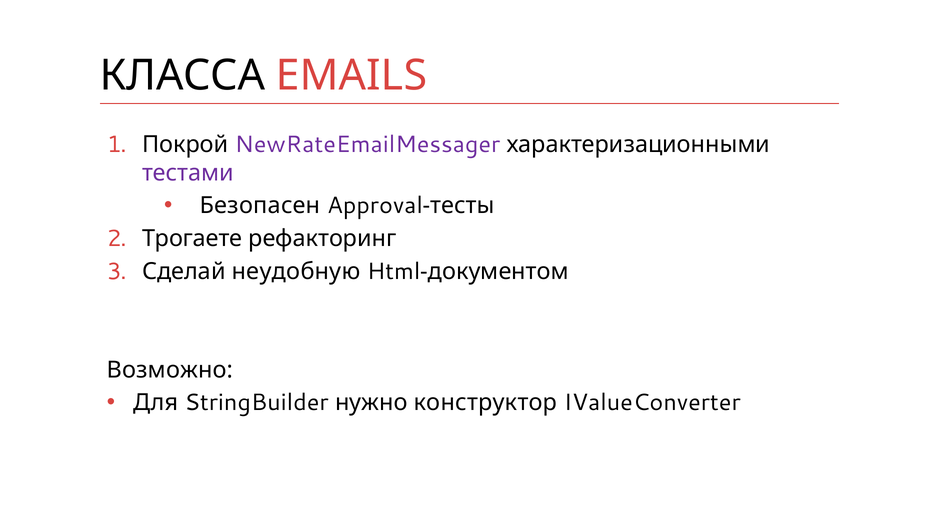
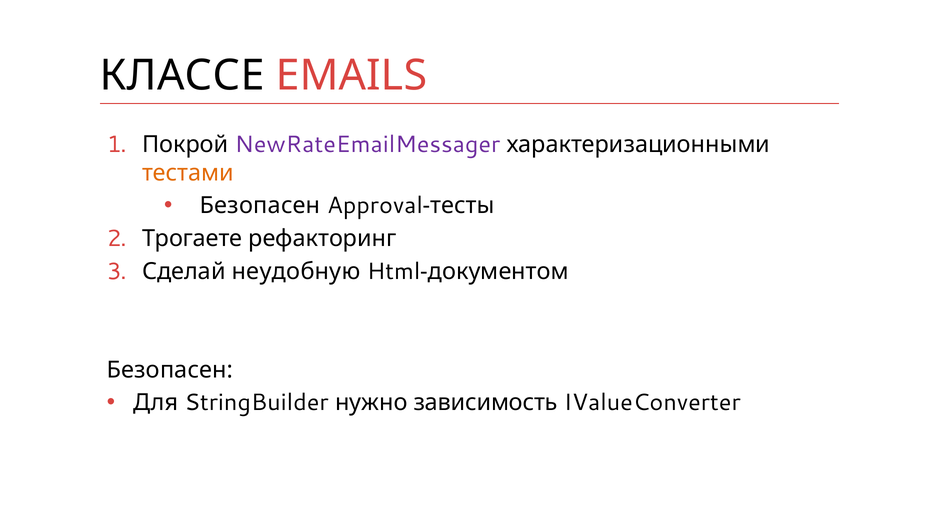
КЛАССА: КЛАССА -> КЛАССЕ
тестами colour: purple -> orange
Возможно at (170, 370): Возможно -> Безопасен
конструктор: конструктор -> зависимость
